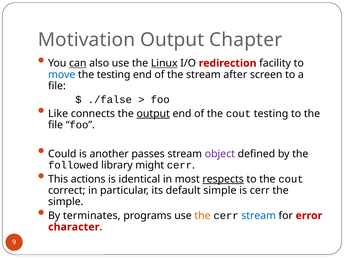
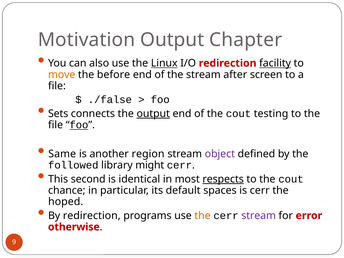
can underline: present -> none
facility underline: none -> present
move colour: blue -> orange
the testing: testing -> before
Like: Like -> Sets
foo at (79, 125) underline: none -> present
Could: Could -> Same
passes: passes -> region
actions: actions -> second
correct: correct -> chance
default simple: simple -> spaces
simple at (66, 202): simple -> hoped
By terminates: terminates -> redirection
stream at (259, 216) colour: blue -> purple
character: character -> otherwise
